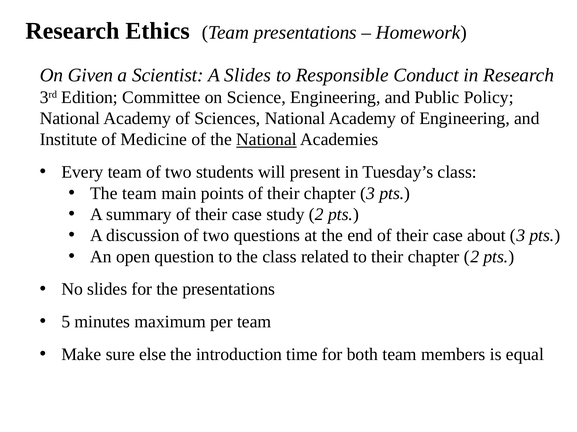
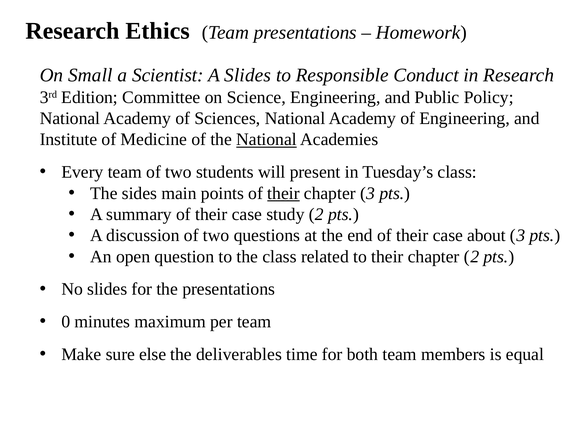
Given: Given -> Small
The team: team -> sides
their at (283, 194) underline: none -> present
5: 5 -> 0
introduction: introduction -> deliverables
